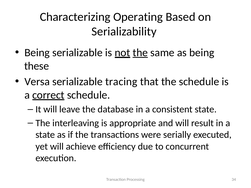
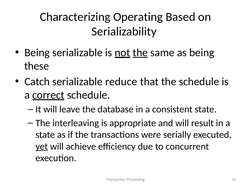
Versa: Versa -> Catch
tracing: tracing -> reduce
yet underline: none -> present
